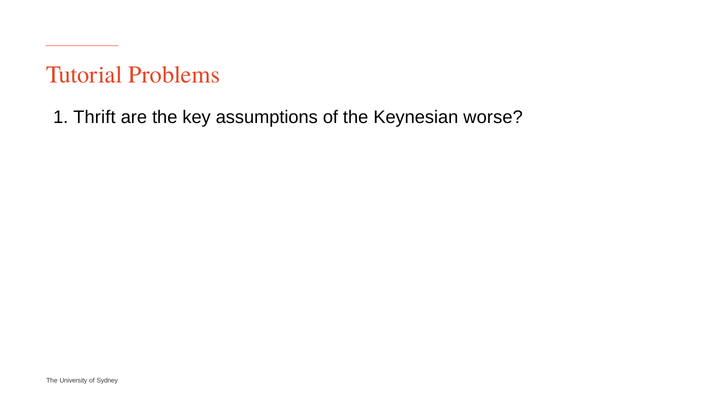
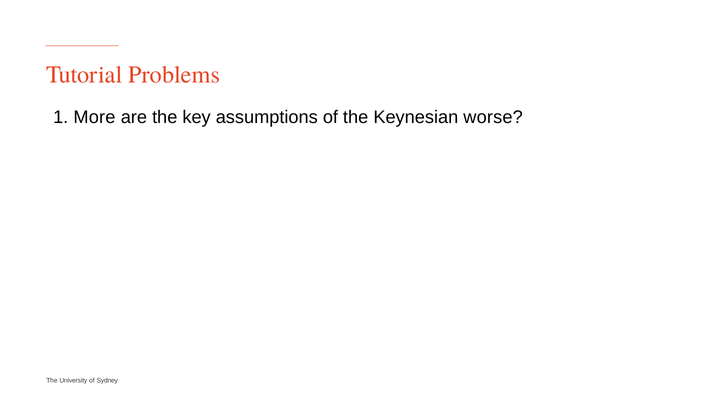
Thrift: Thrift -> More
